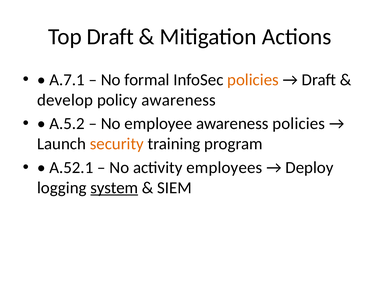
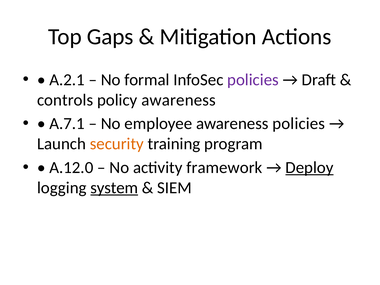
Top Draft: Draft -> Gaps
A.7.1: A.7.1 -> A.2.1
policies at (253, 80) colour: orange -> purple
develop: develop -> controls
A.5.2: A.5.2 -> A.7.1
A.52.1: A.52.1 -> A.12.0
employees: employees -> framework
Deploy underline: none -> present
